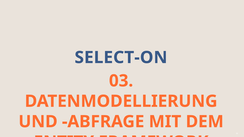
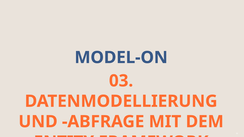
SELECT-ON: SELECT-ON -> MODEL-ON
